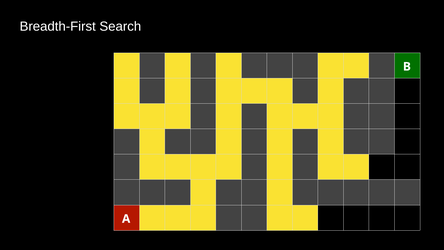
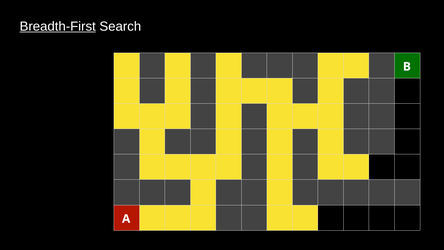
Breadth-First underline: none -> present
